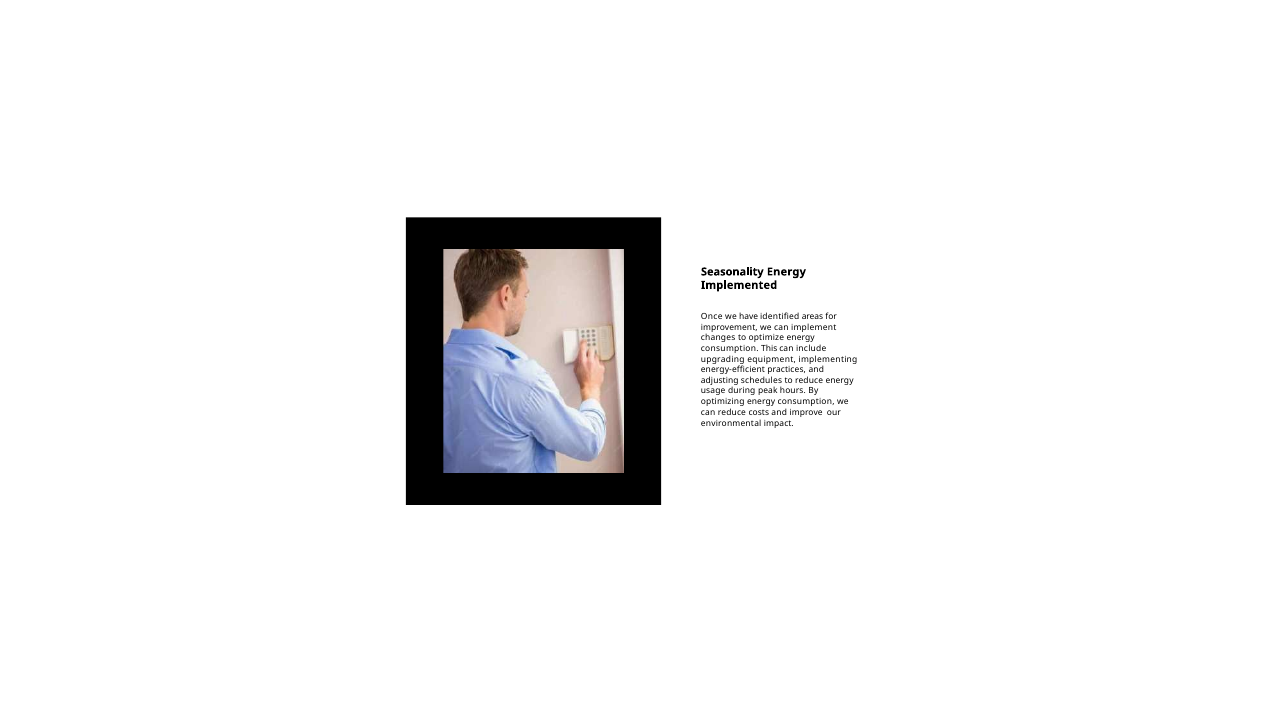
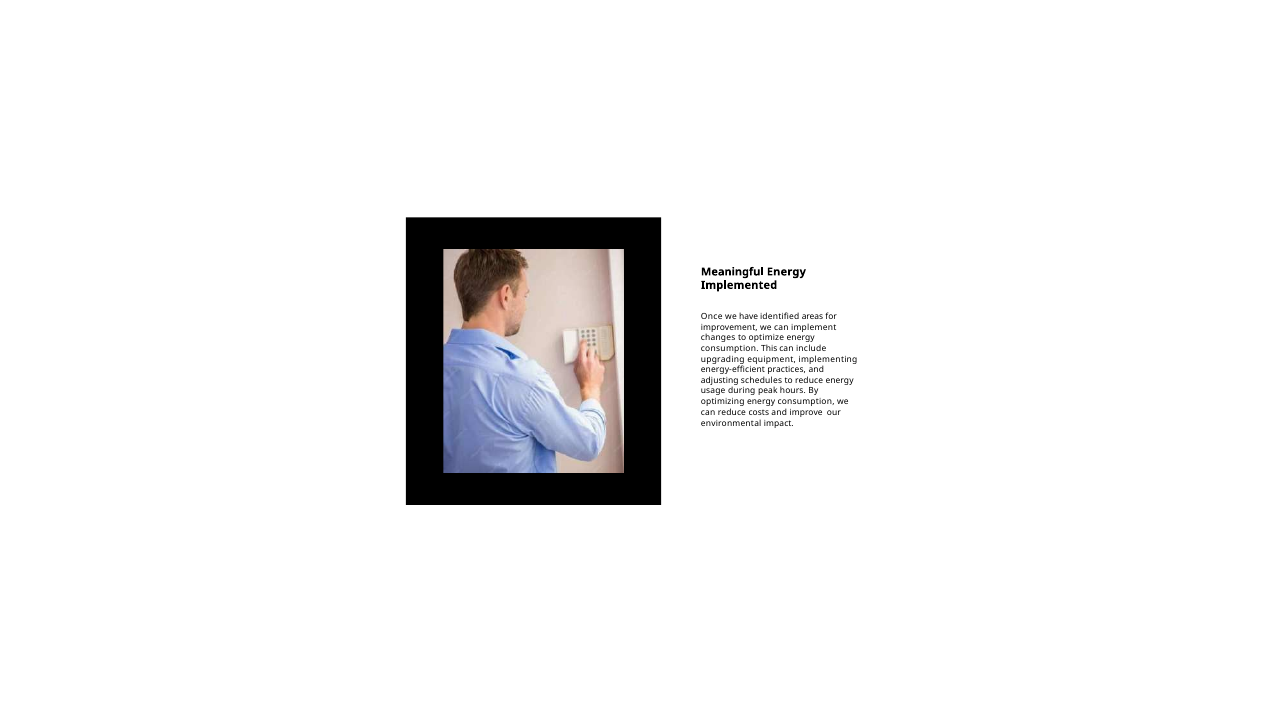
Seasonality: Seasonality -> Meaningful
